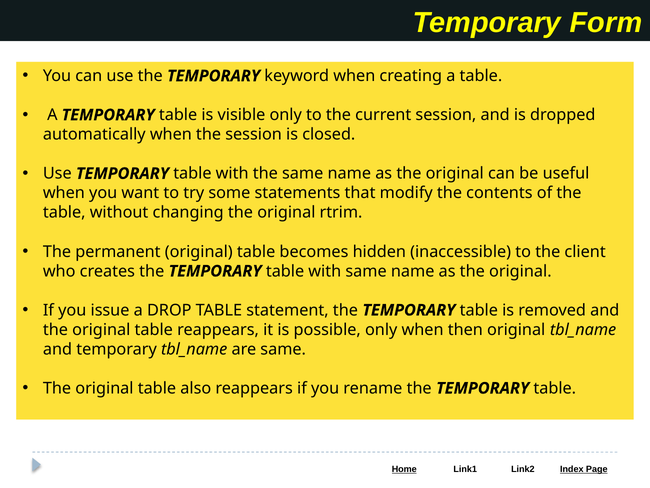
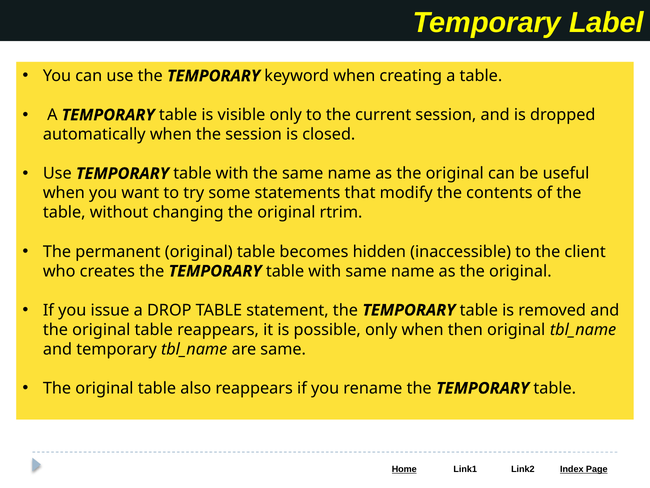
Form: Form -> Label
